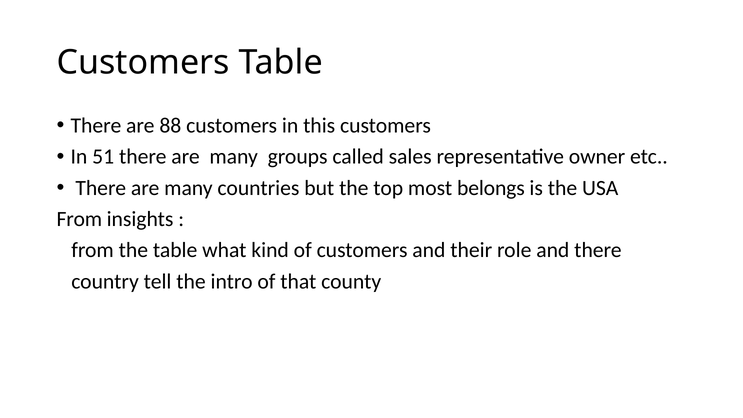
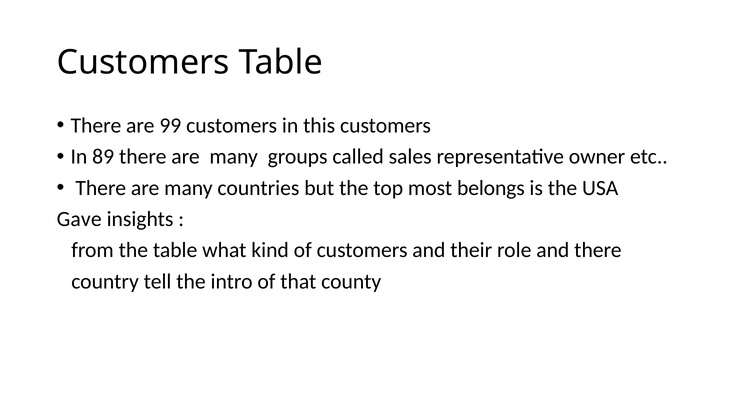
88: 88 -> 99
51: 51 -> 89
From at (79, 219): From -> Gave
